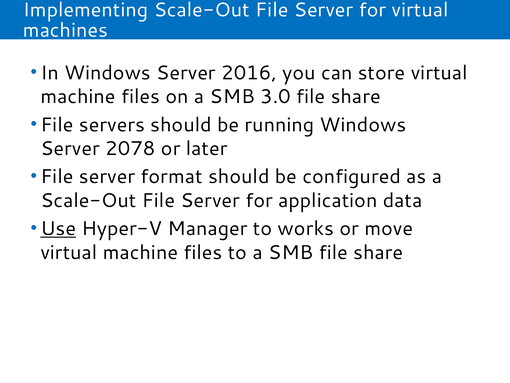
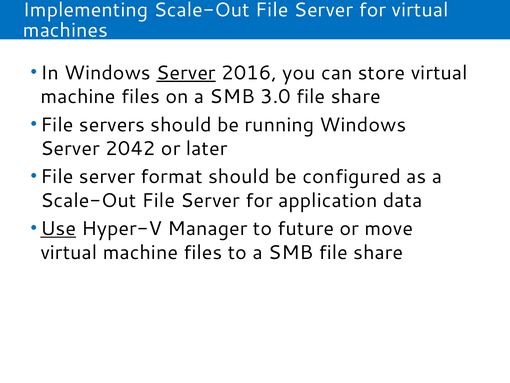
Server at (186, 73) underline: none -> present
2078: 2078 -> 2042
works: works -> future
